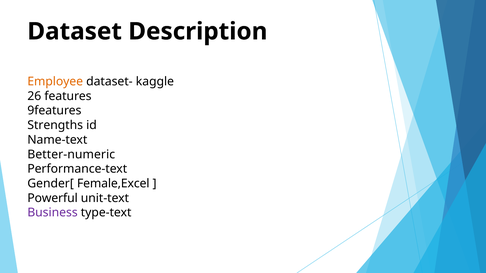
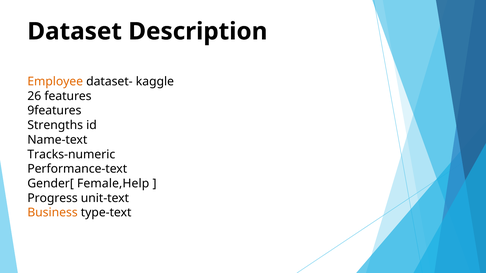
Better-numeric: Better-numeric -> Tracks-numeric
Female,Excel: Female,Excel -> Female,Help
Powerful: Powerful -> Progress
Business colour: purple -> orange
